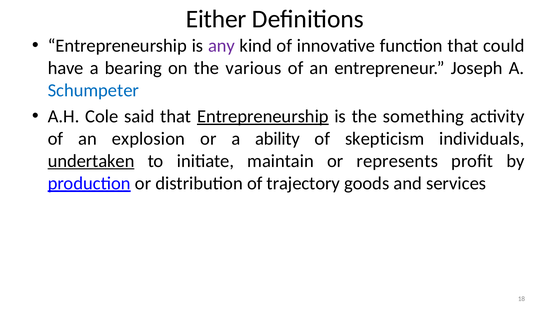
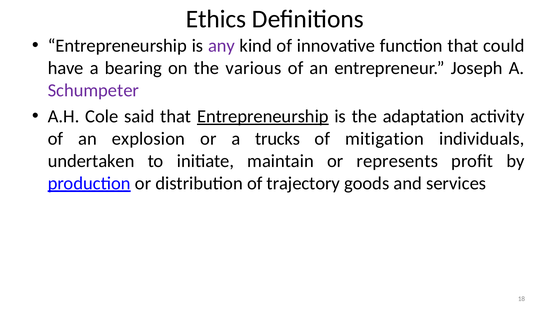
Either: Either -> Ethics
Schumpeter colour: blue -> purple
something: something -> adaptation
ability: ability -> trucks
skepticism: skepticism -> mitigation
undertaken underline: present -> none
